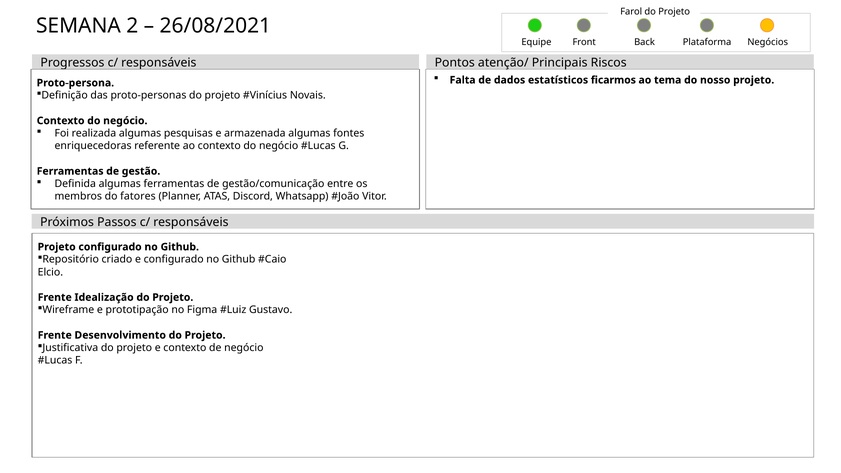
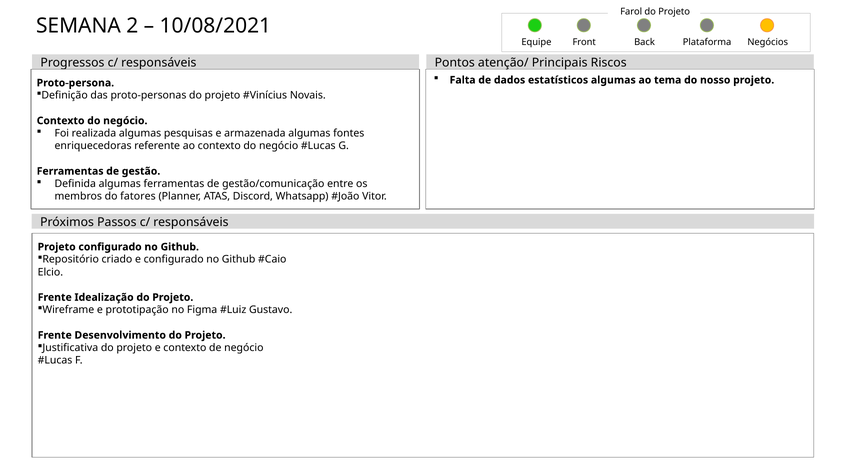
26/08/2021: 26/08/2021 -> 10/08/2021
estatísticos ficarmos: ficarmos -> algumas
